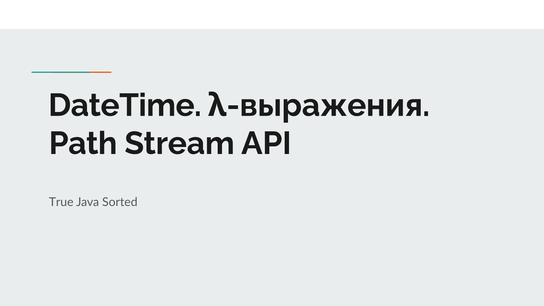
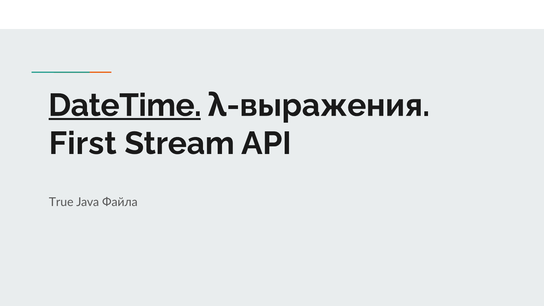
DateTime underline: none -> present
Path: Path -> First
Sorted: Sorted -> Файла
